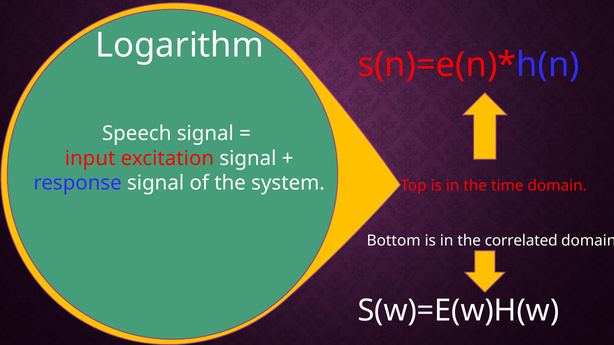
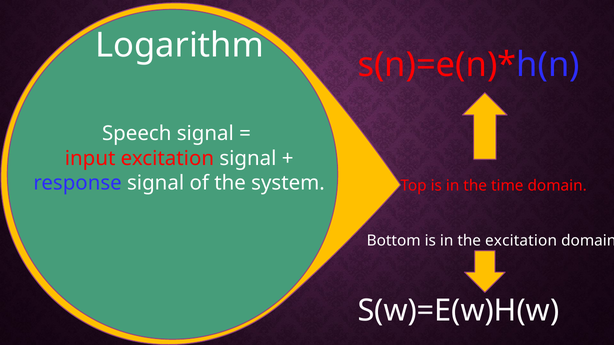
the correlated: correlated -> excitation
